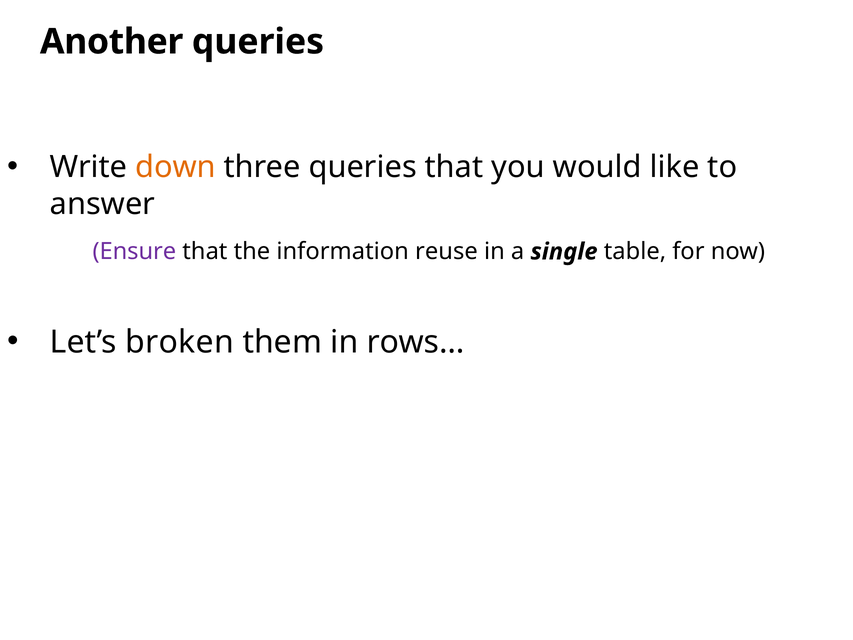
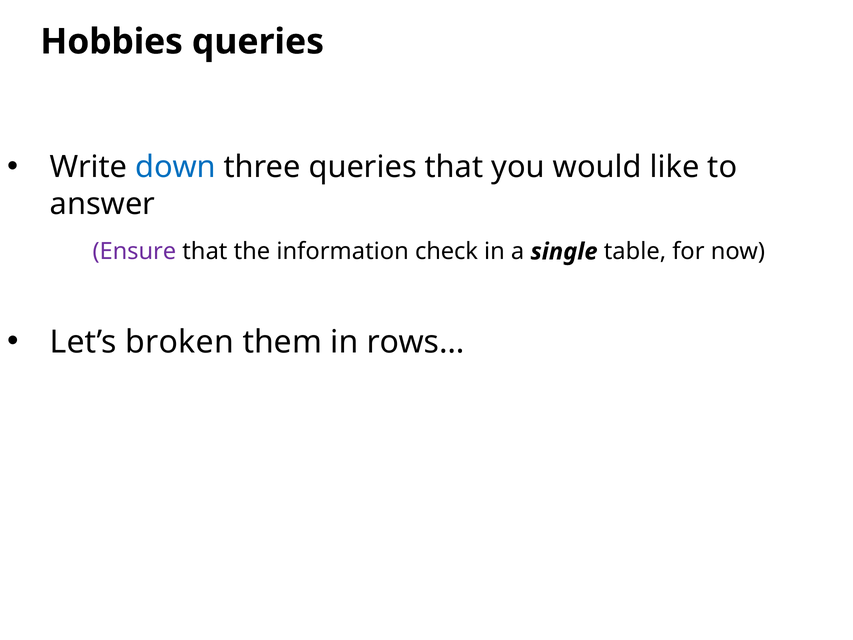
Another: Another -> Hobbies
down colour: orange -> blue
reuse: reuse -> check
